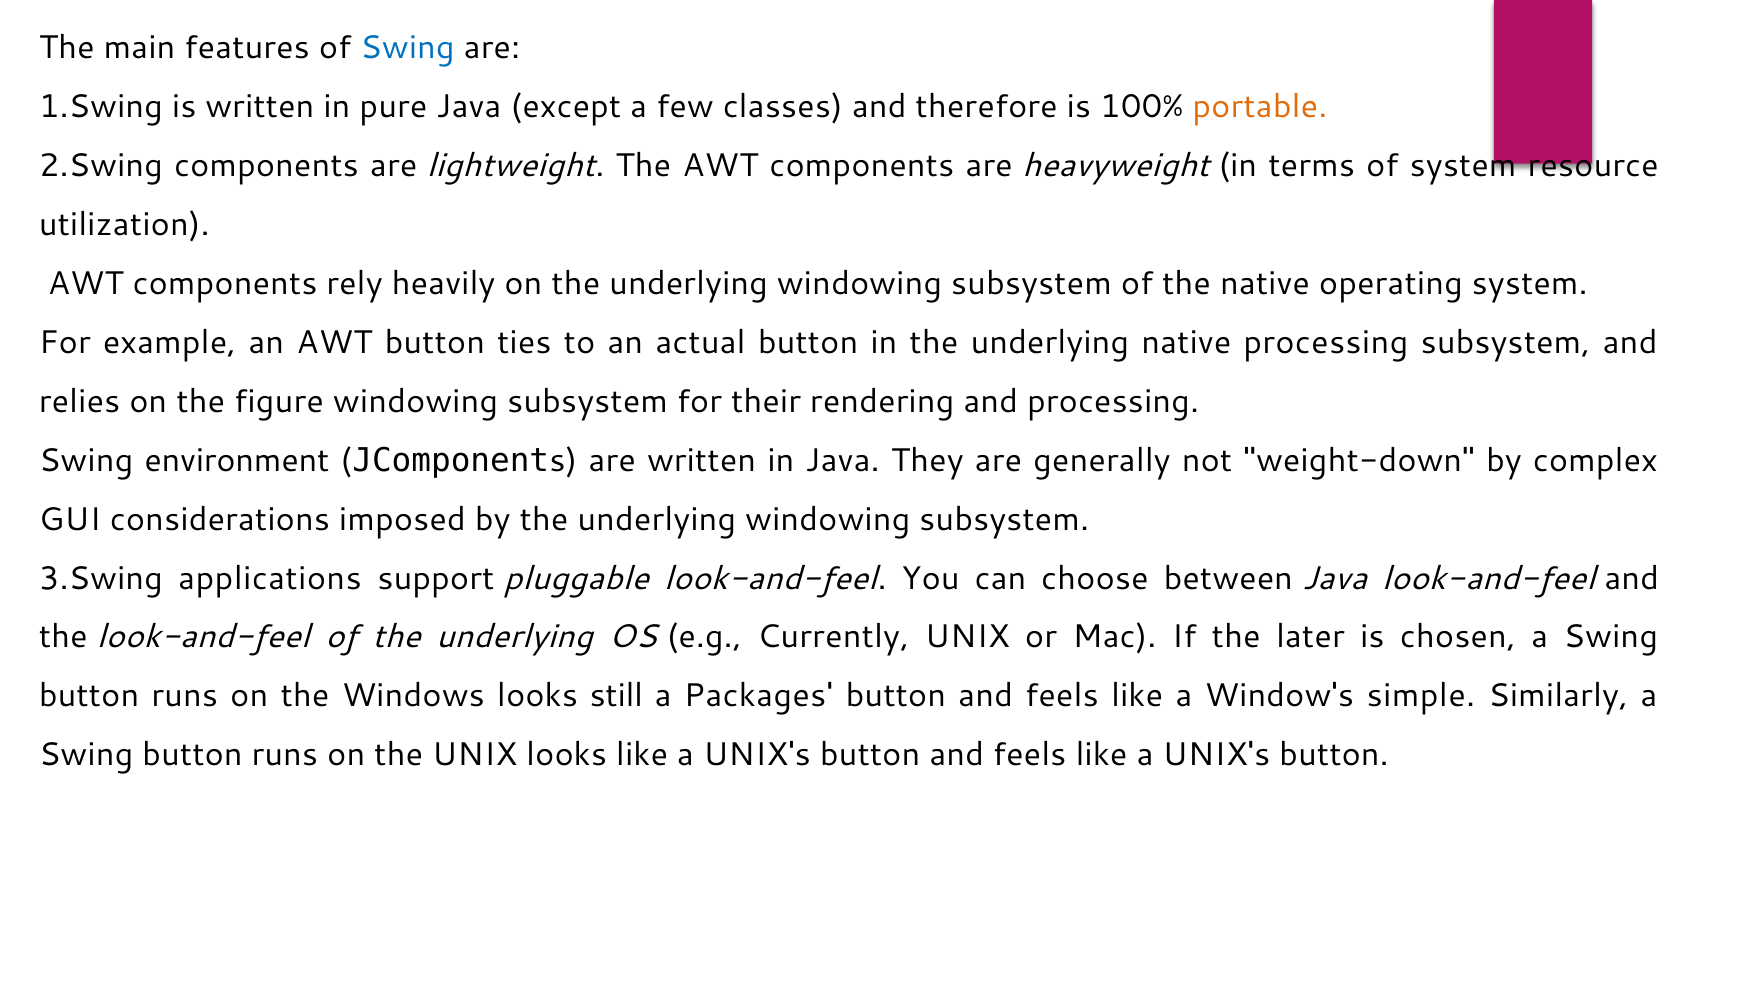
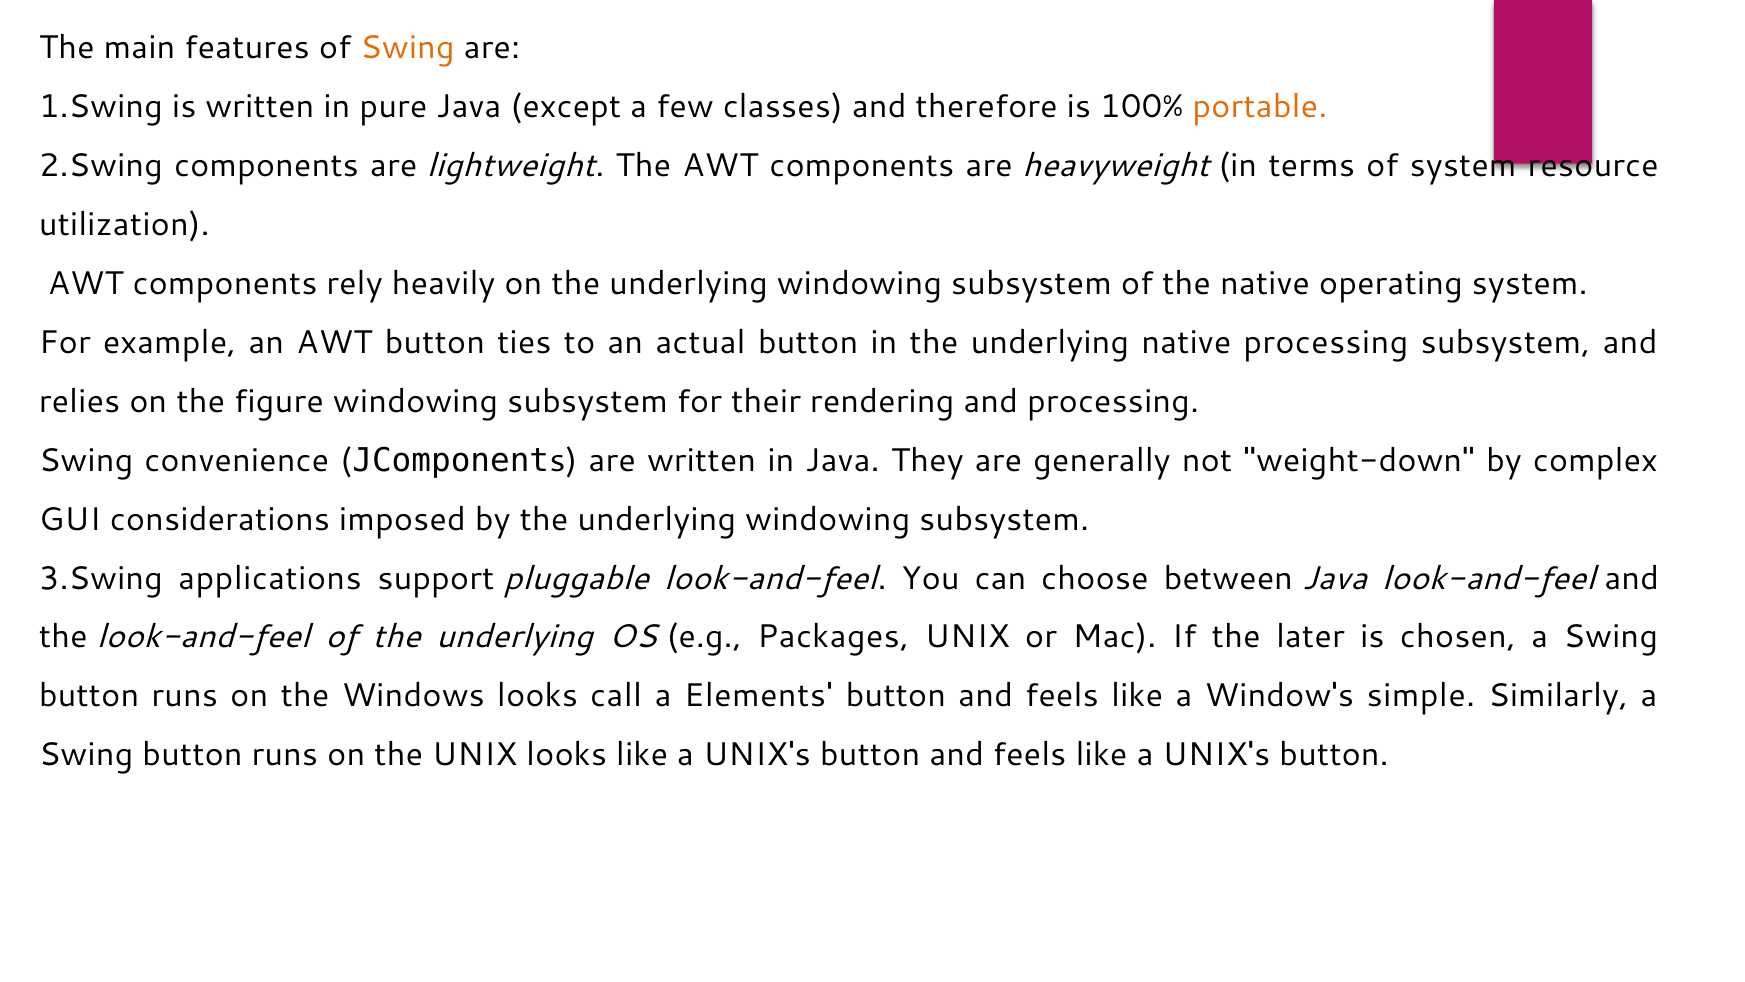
Swing at (407, 48) colour: blue -> orange
environment: environment -> convenience
Currently: Currently -> Packages
still: still -> call
Packages: Packages -> Elements
